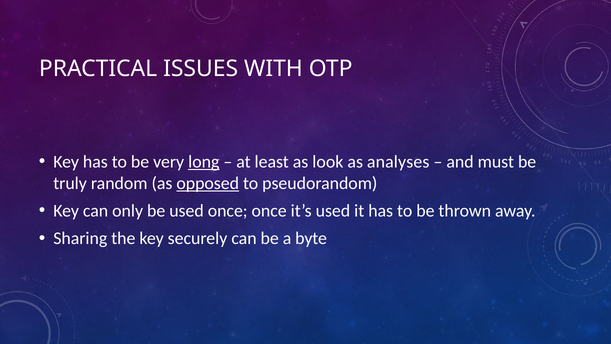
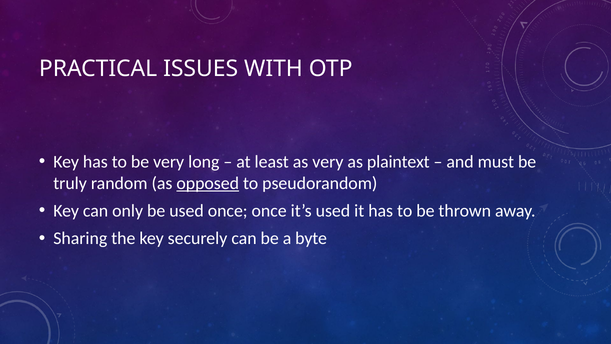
long underline: present -> none
as look: look -> very
analyses: analyses -> plaintext
